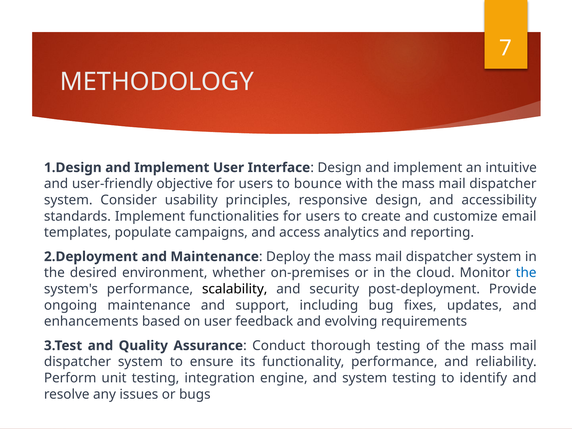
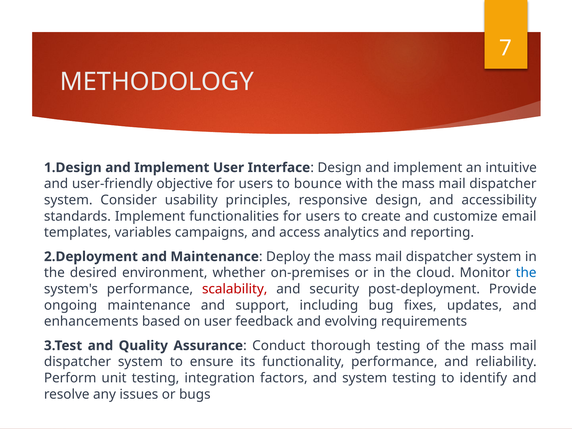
populate: populate -> variables
scalability colour: black -> red
engine: engine -> factors
